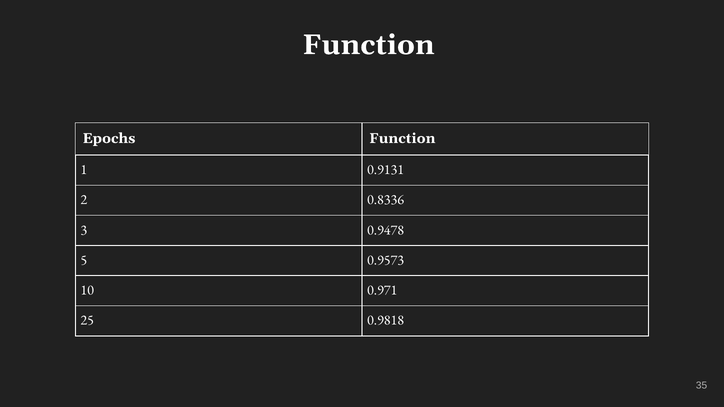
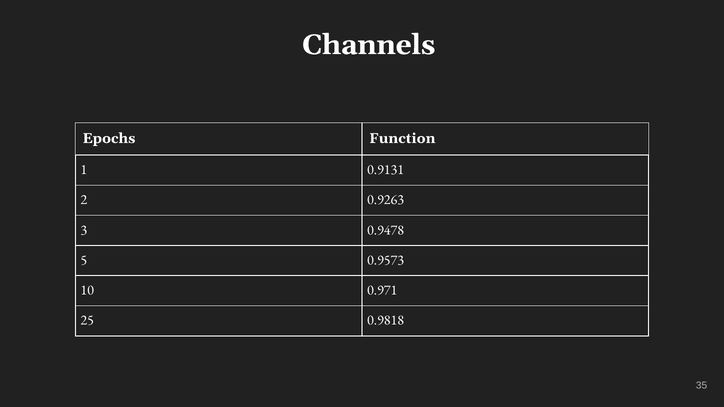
Function at (368, 45): Function -> Channels
0.8336: 0.8336 -> 0.9263
